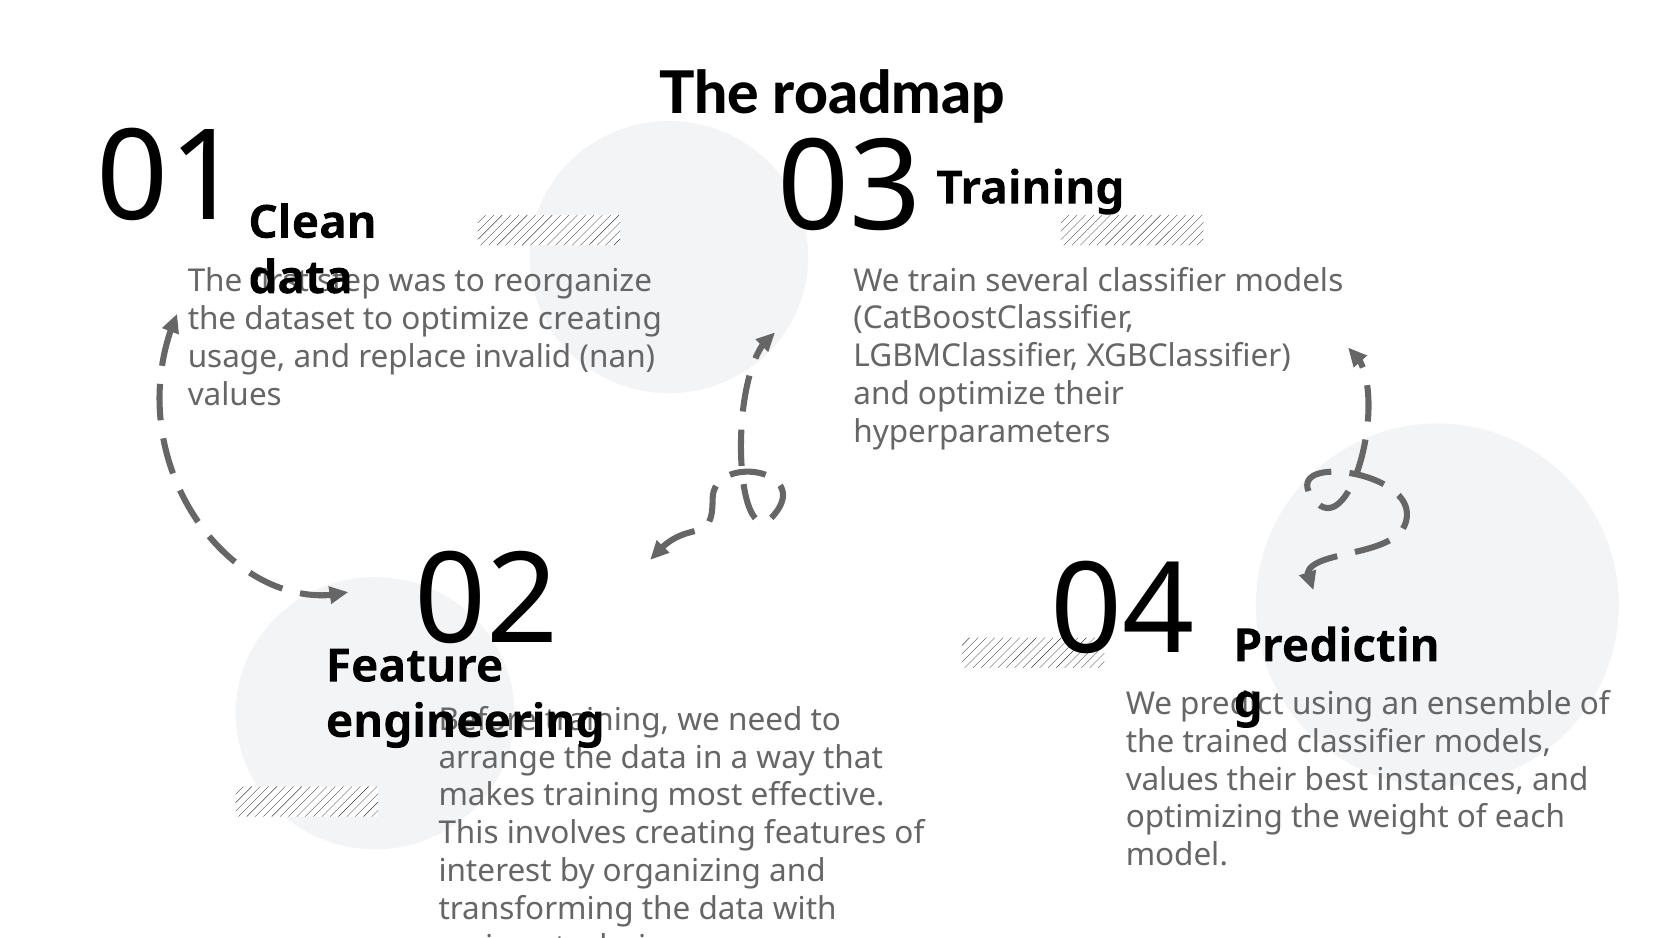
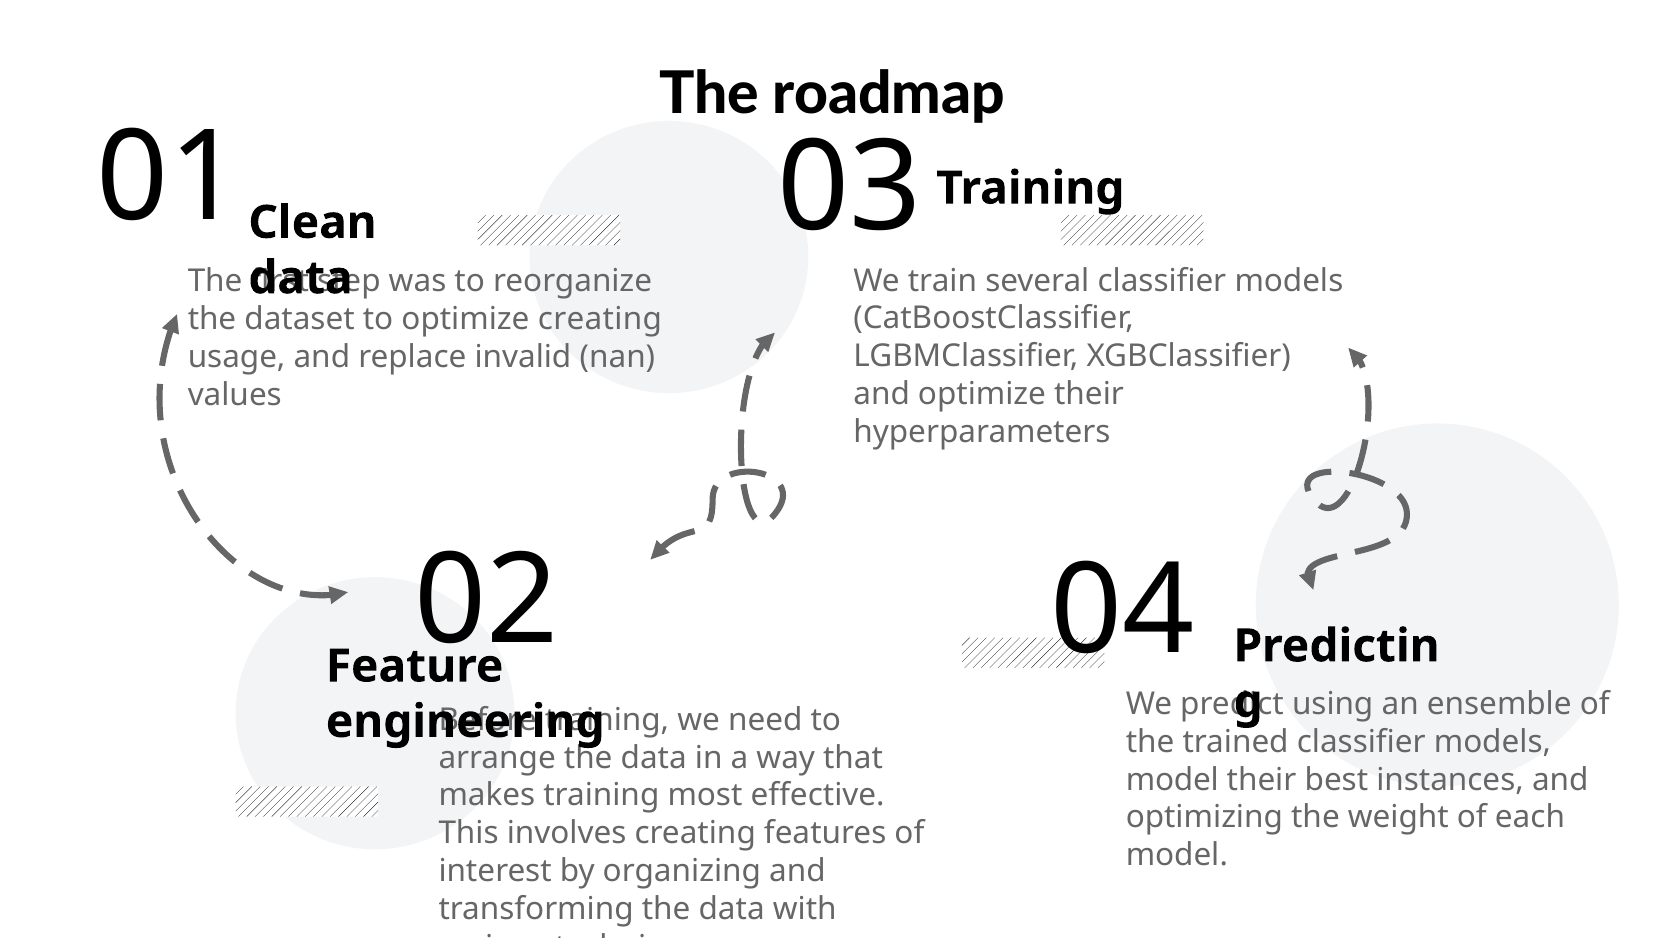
values at (1172, 780): values -> model
